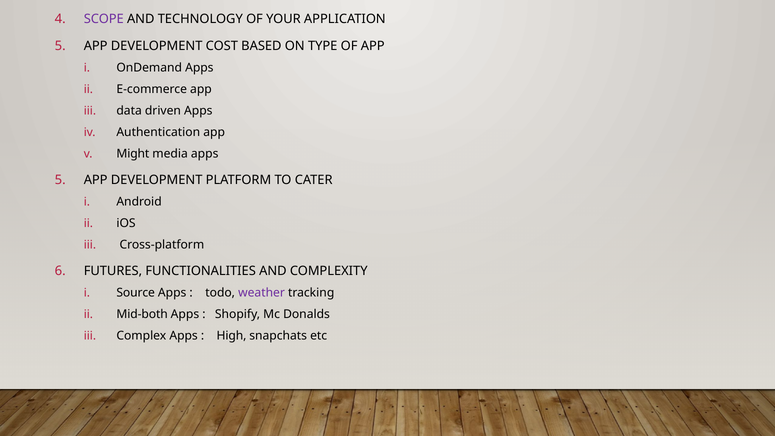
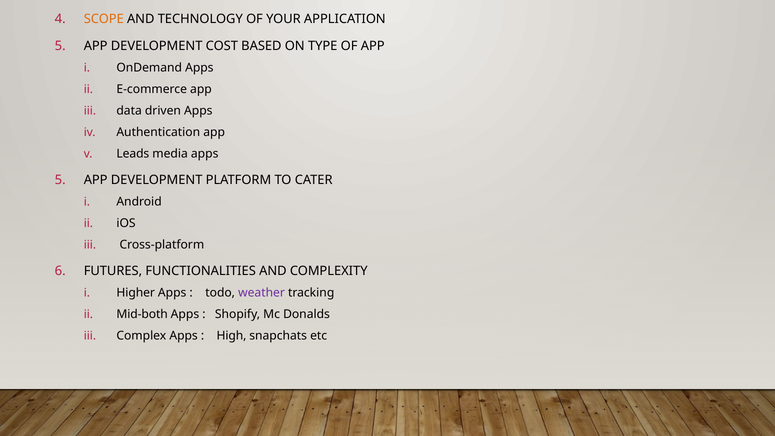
SCOPE colour: purple -> orange
Might: Might -> Leads
Source: Source -> Higher
